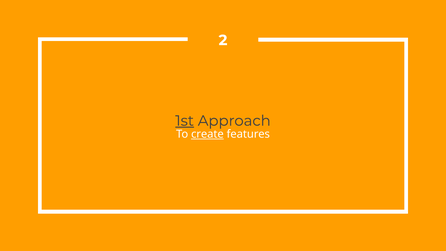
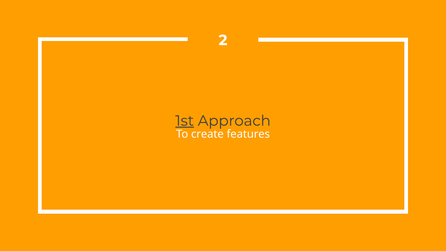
create underline: present -> none
